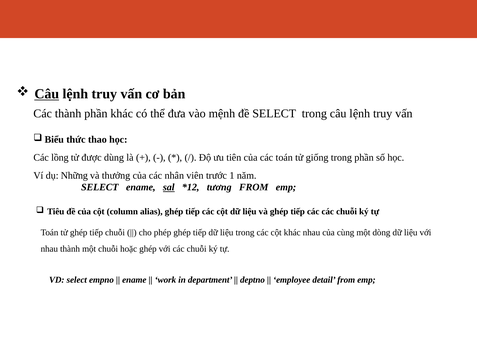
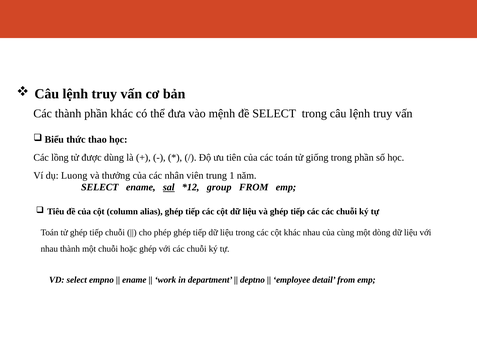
Câu at (47, 94) underline: present -> none
Những: Những -> Luong
trước: trước -> trung
tương: tương -> group
